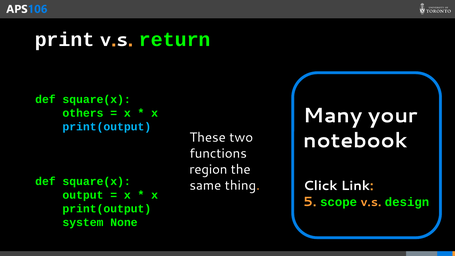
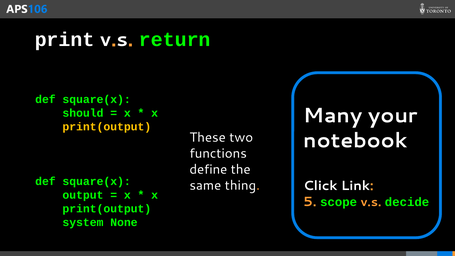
others: others -> should
print(output at (107, 127) colour: light blue -> yellow
region: region -> define
design: design -> decide
